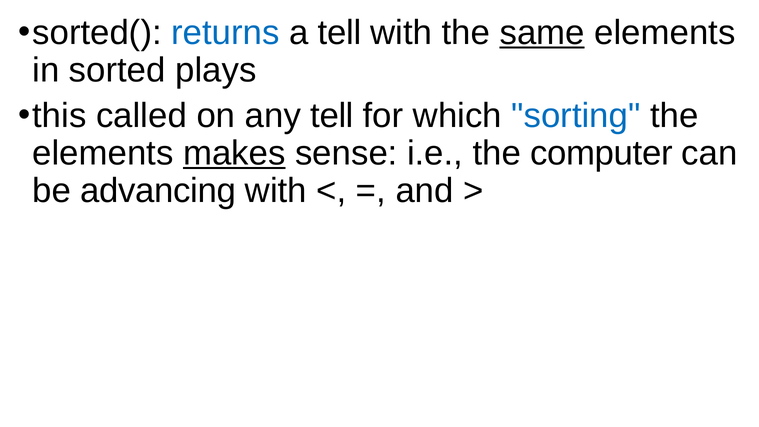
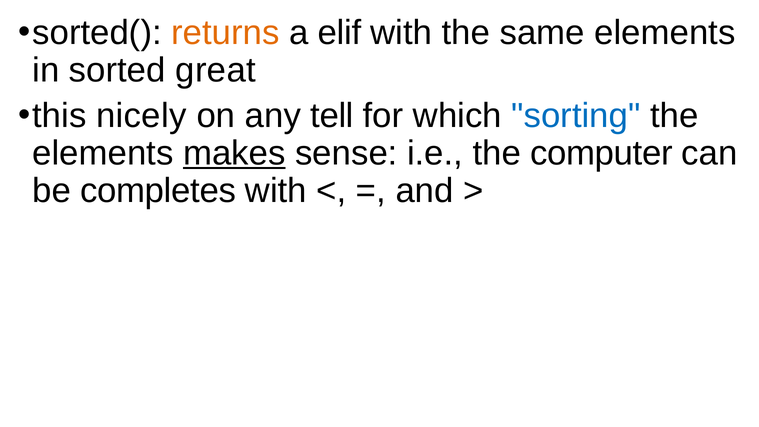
returns colour: blue -> orange
a tell: tell -> elif
same underline: present -> none
plays: plays -> great
called: called -> nicely
advancing: advancing -> completes
